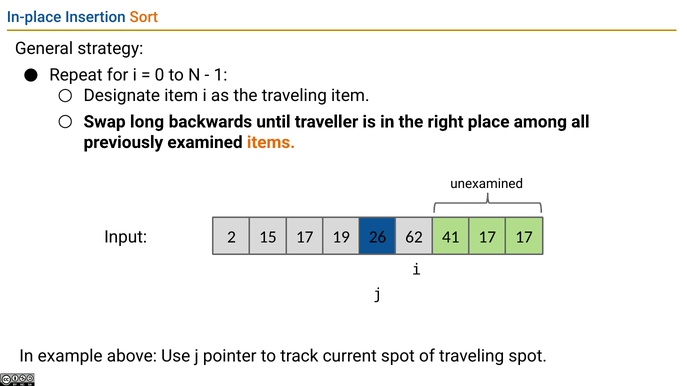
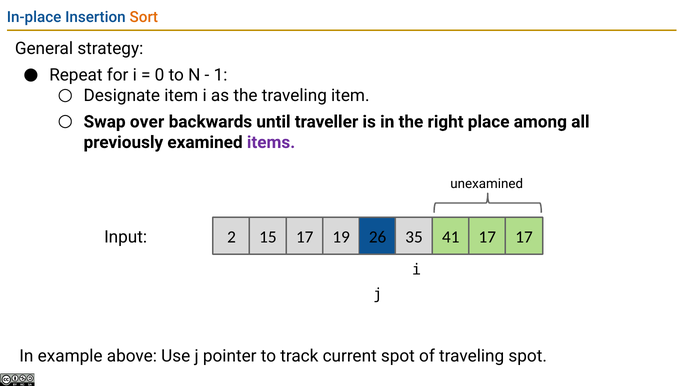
long: long -> over
items colour: orange -> purple
62: 62 -> 35
